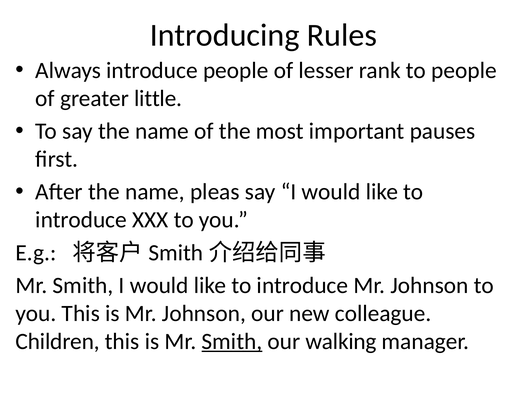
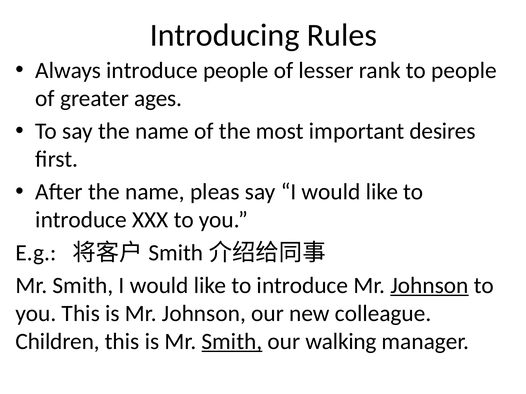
little: little -> ages
pauses: pauses -> desires
Johnson at (429, 286) underline: none -> present
